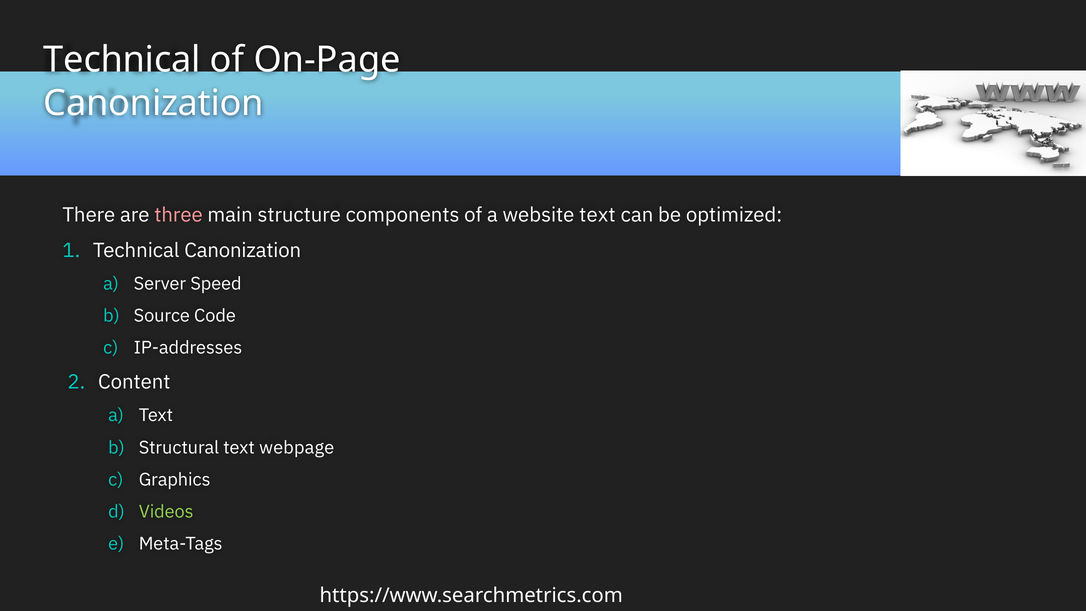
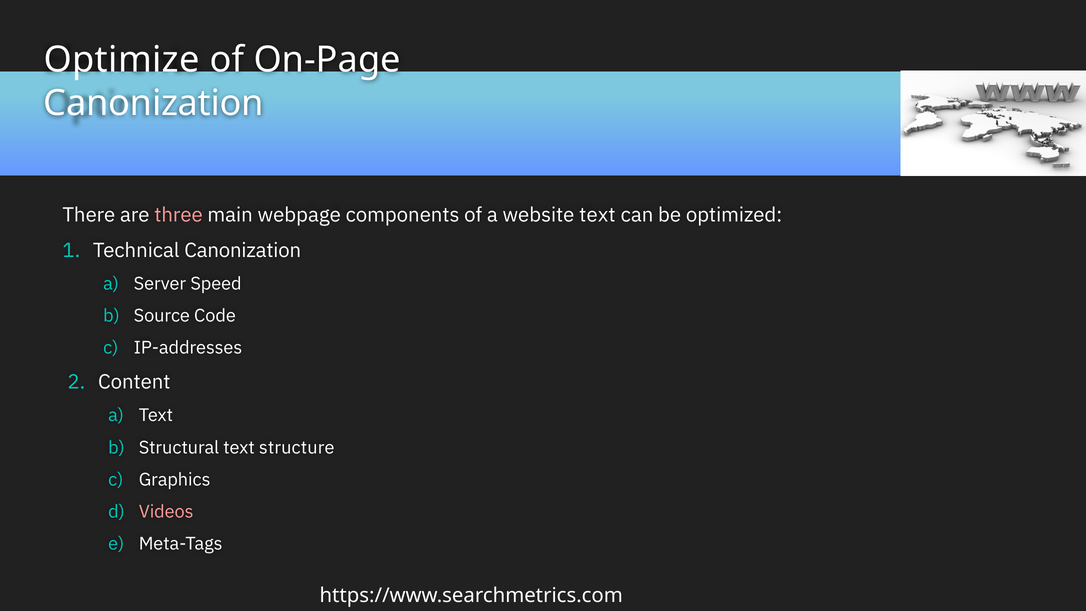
Technical at (122, 60): Technical -> Optimize
structure: structure -> webpage
webpage: webpage -> structure
Videos colour: light green -> pink
